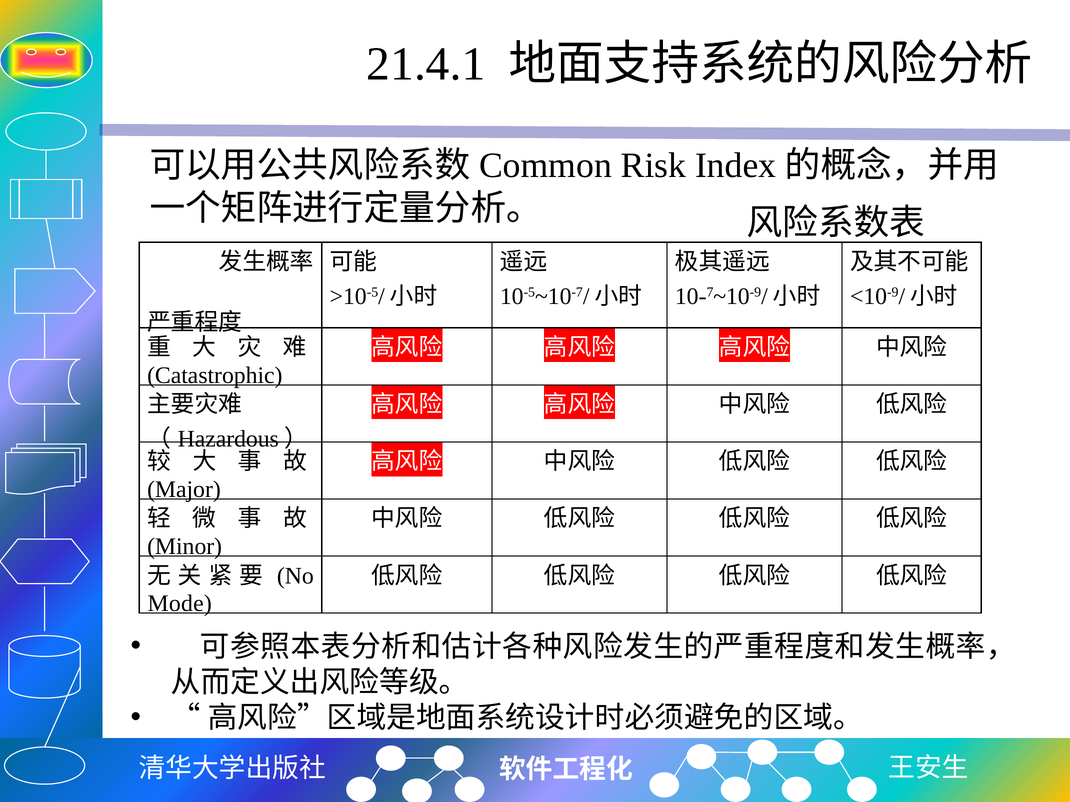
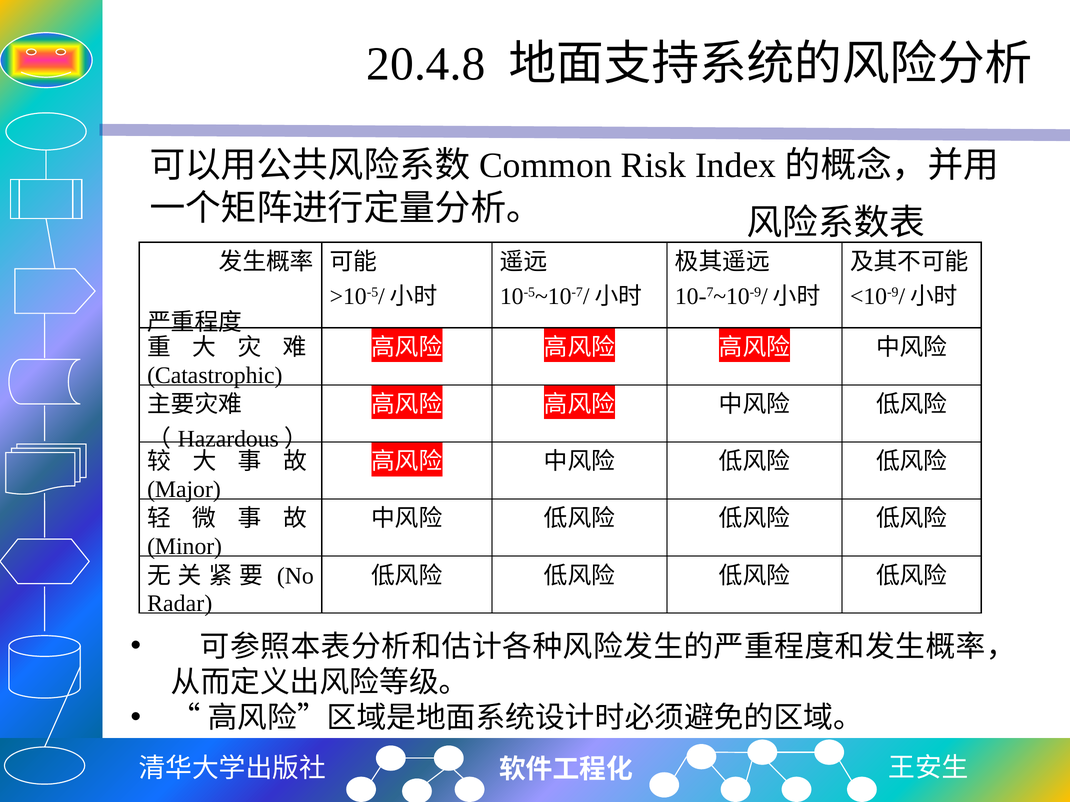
21.4.1: 21.4.1 -> 20.4.8
Mode: Mode -> Radar
